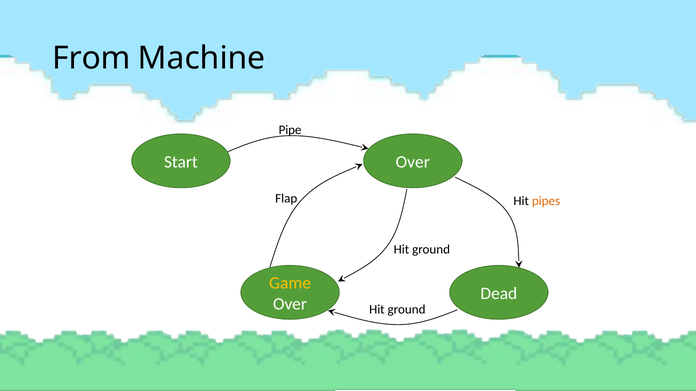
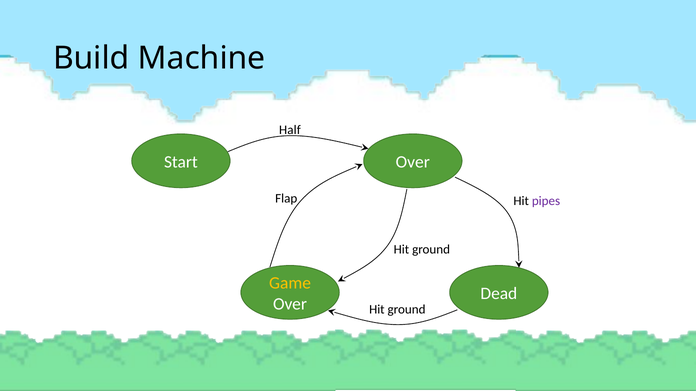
From: From -> Build
Pipe: Pipe -> Half
pipes colour: orange -> purple
